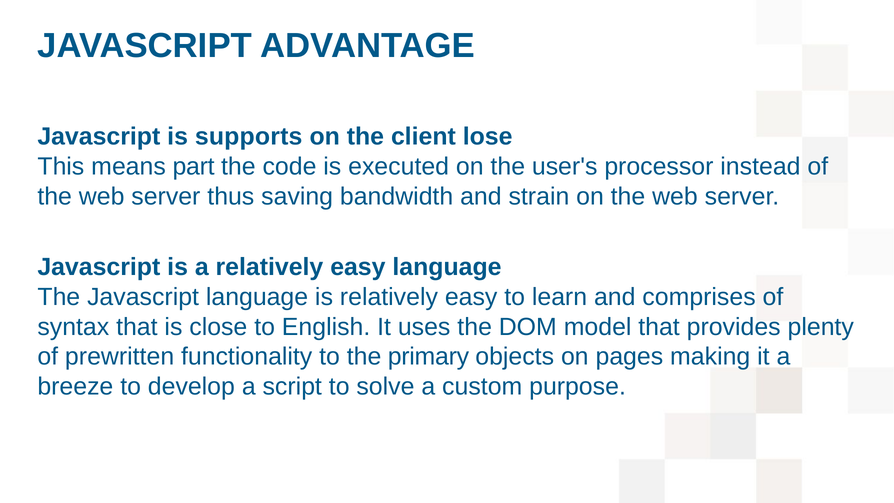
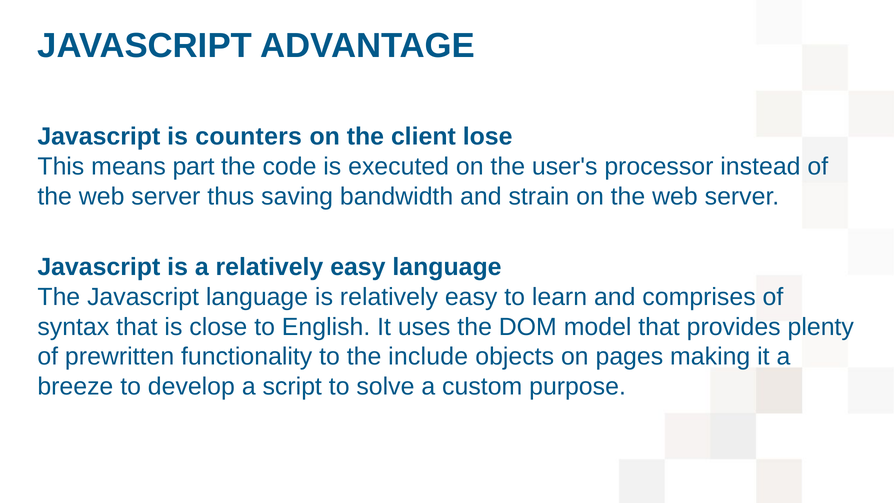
supports: supports -> counters
primary: primary -> include
